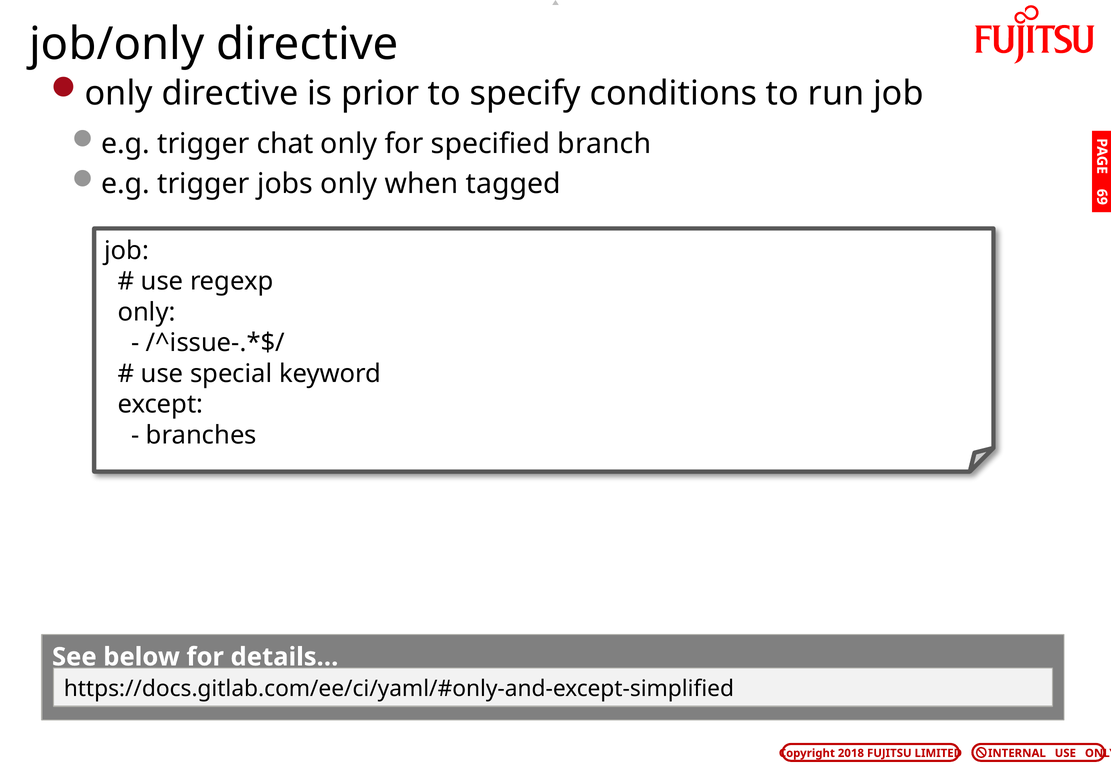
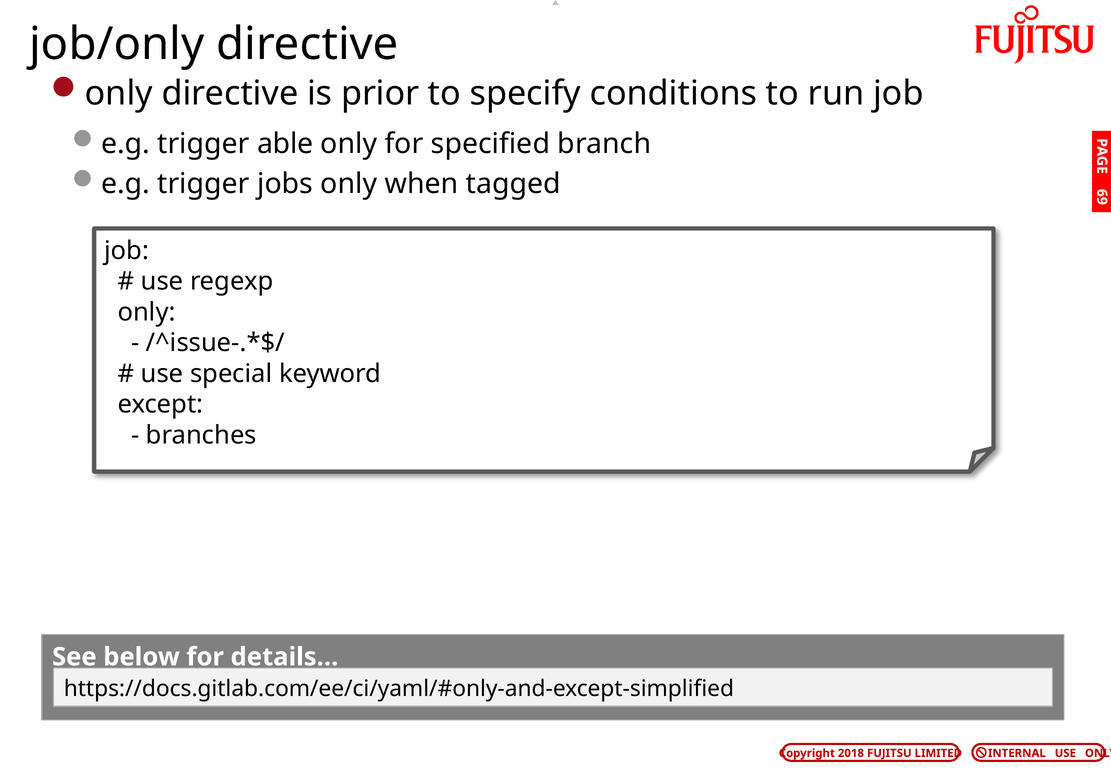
chat: chat -> able
